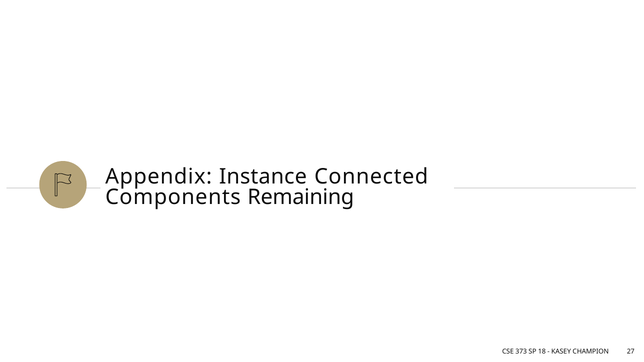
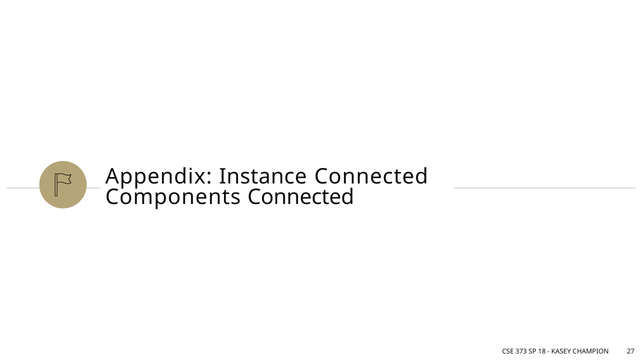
Components Remaining: Remaining -> Connected
